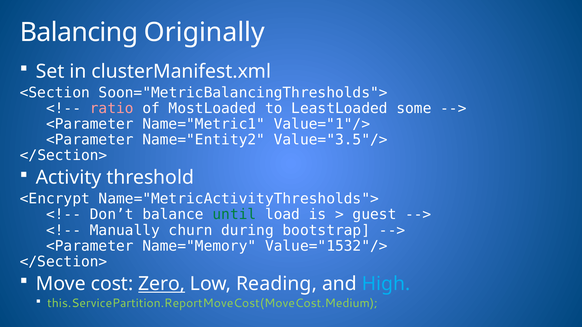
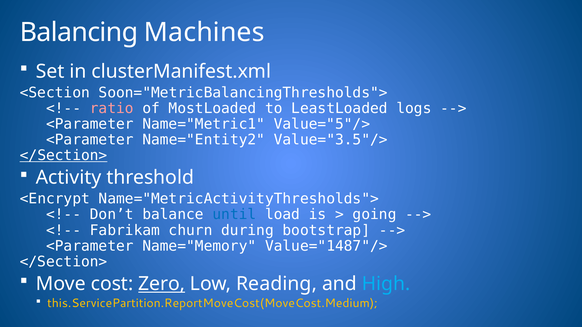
Originally: Originally -> Machines
some: some -> logs
Value="1"/>: Value="1"/> -> Value="5"/>
</Section> at (64, 156) underline: none -> present
until colour: green -> blue
guest: guest -> going
Manually: Manually -> Fabrikam
Value="1532"/>: Value="1532"/> -> Value="1487"/>
this.ServicePartition.ReportMoveCost(MoveCost.Medium colour: light green -> yellow
